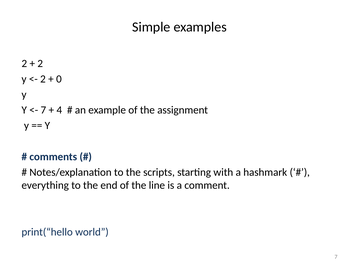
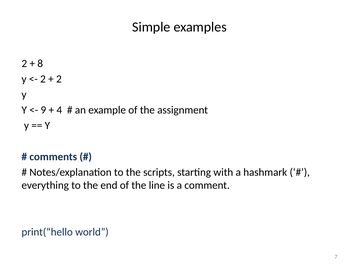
2 at (40, 64): 2 -> 8
0 at (59, 79): 0 -> 2
7 at (43, 110): 7 -> 9
